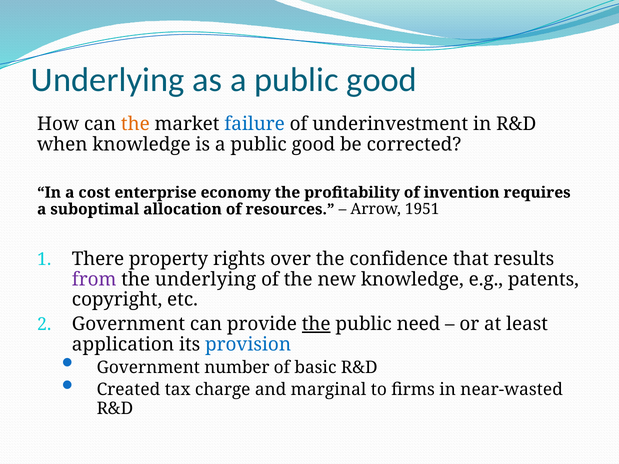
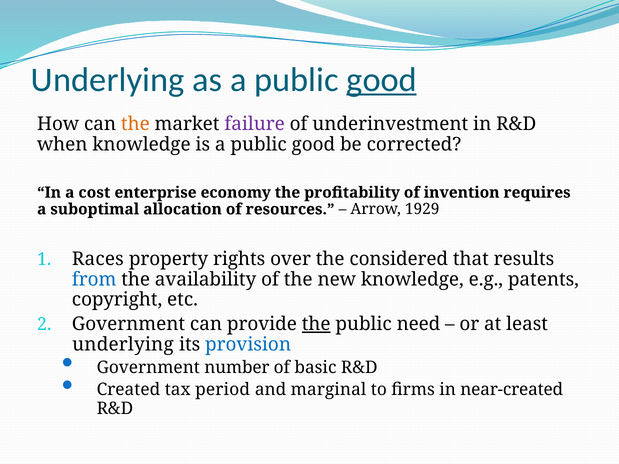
good at (382, 80) underline: none -> present
failure colour: blue -> purple
1951: 1951 -> 1929
There: There -> Races
confidence: confidence -> considered
from colour: purple -> blue
the underlying: underlying -> availability
application at (123, 345): application -> underlying
charge: charge -> period
near-wasted: near-wasted -> near-created
